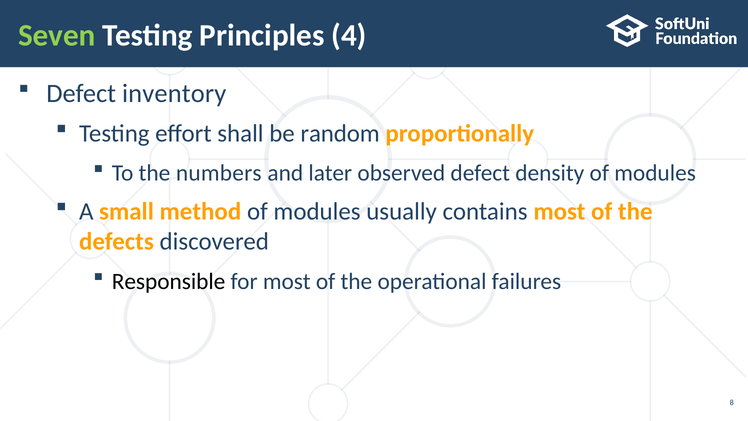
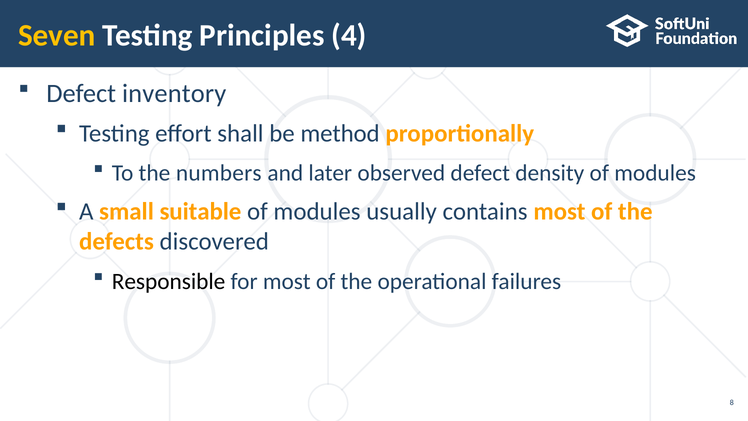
Seven colour: light green -> yellow
random: random -> method
method: method -> suitable
